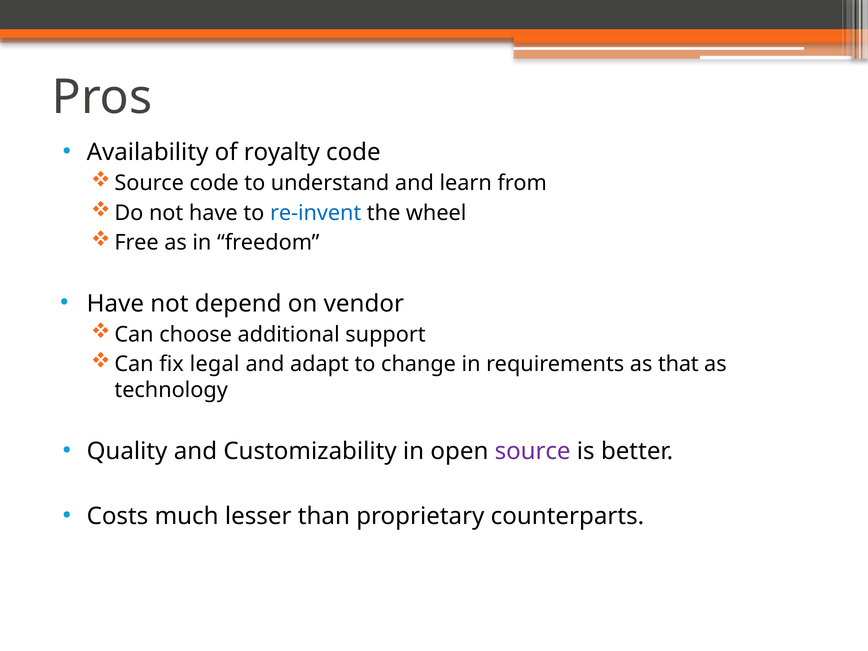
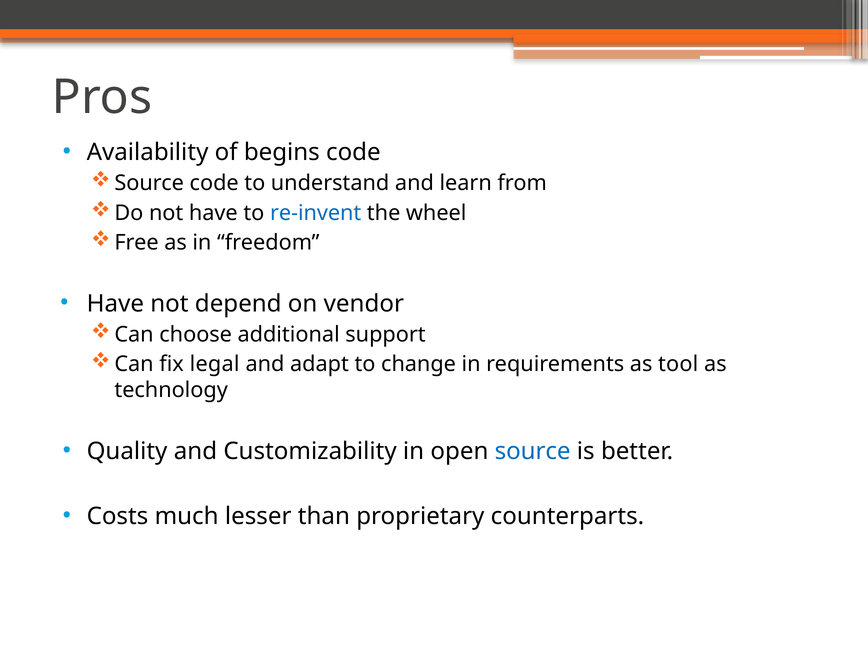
royalty: royalty -> begins
that: that -> tool
source at (533, 451) colour: purple -> blue
